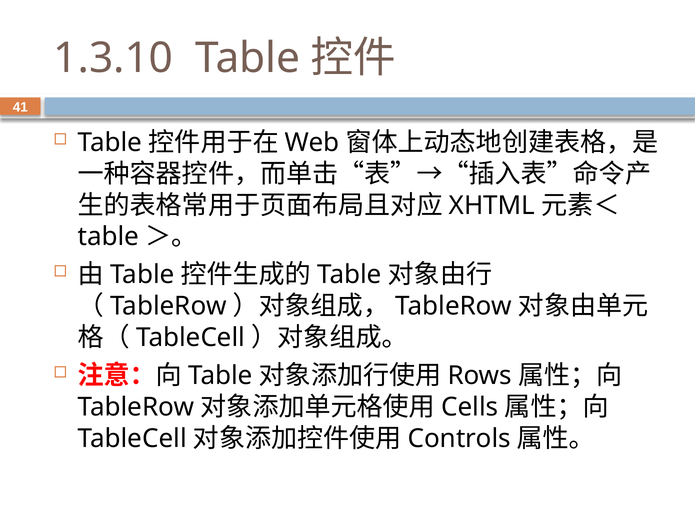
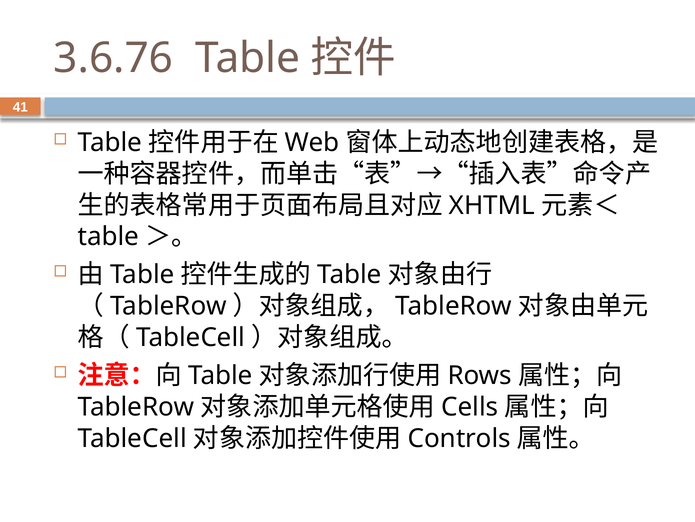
1.3.10: 1.3.10 -> 3.6.76
